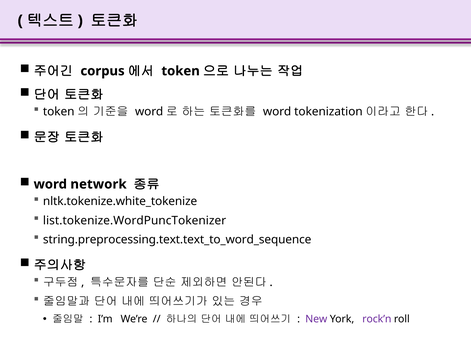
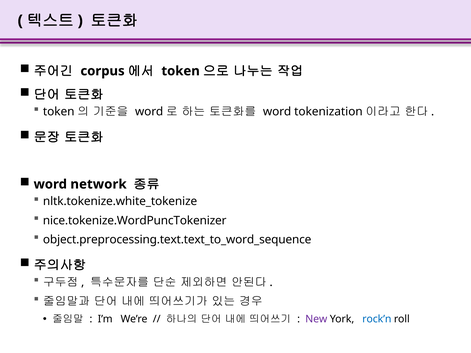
list.tokenize.WordPuncTokenizer: list.tokenize.WordPuncTokenizer -> nice.tokenize.WordPuncTokenizer
string.preprocessing.text.text_to_word_sequence: string.preprocessing.text.text_to_word_sequence -> object.preprocessing.text.text_to_word_sequence
rock’n colour: purple -> blue
